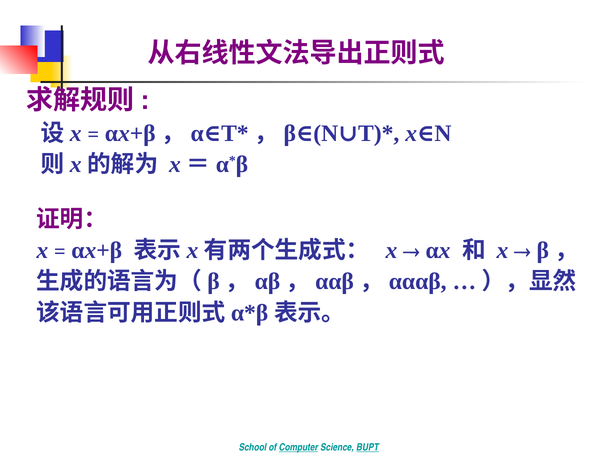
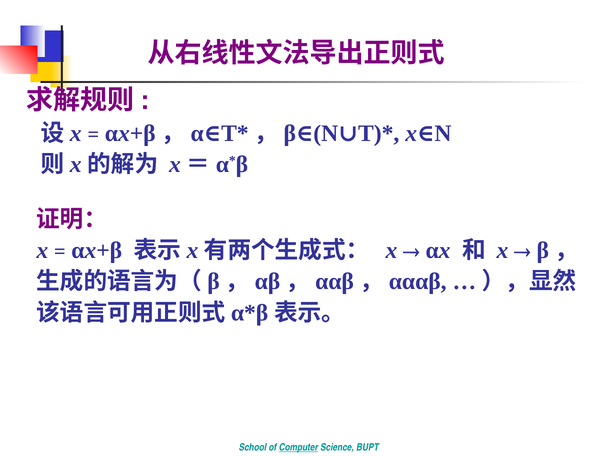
BUPT underline: present -> none
